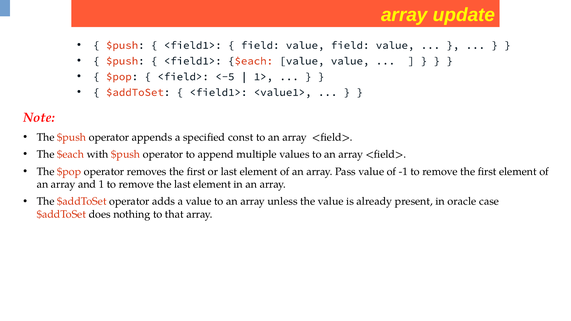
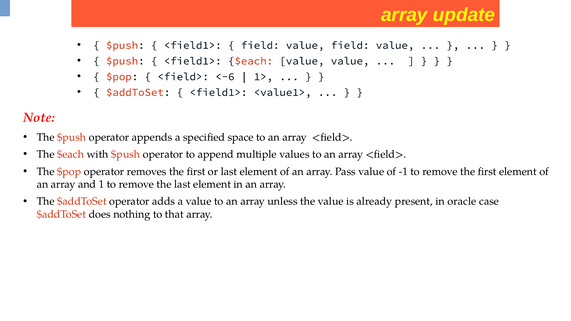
<-5: <-5 -> <-6
const: const -> space
